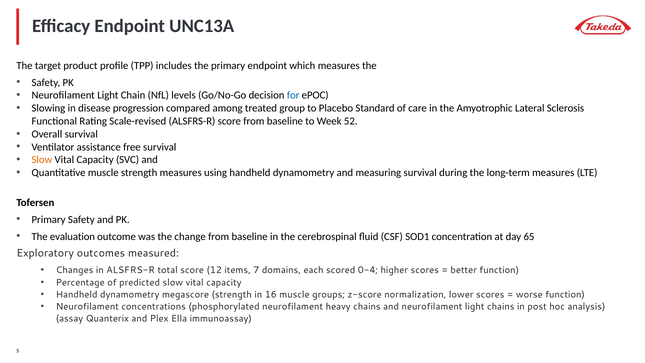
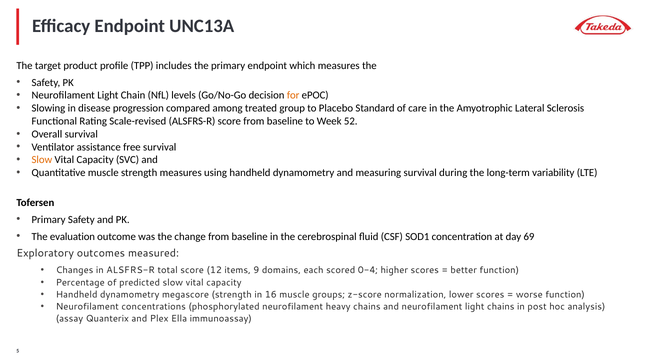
for colour: blue -> orange
long-term measures: measures -> variability
65: 65 -> 69
7: 7 -> 9
